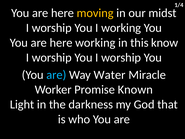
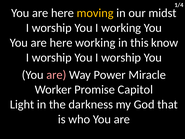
are at (56, 75) colour: light blue -> pink
Water: Water -> Power
Known: Known -> Capitol
